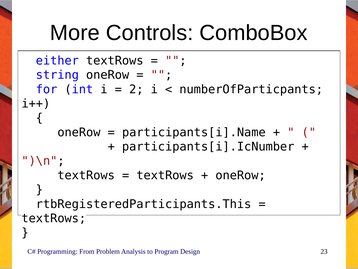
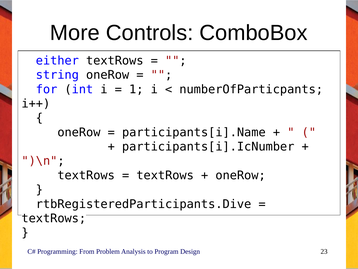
2: 2 -> 1
rtbRegisteredParticipants.This: rtbRegisteredParticipants.This -> rtbRegisteredParticipants.Dive
